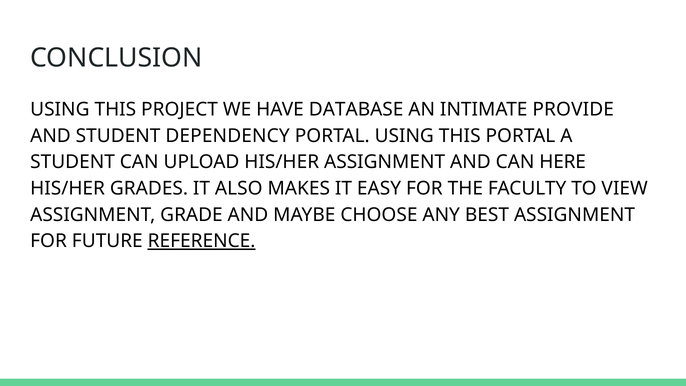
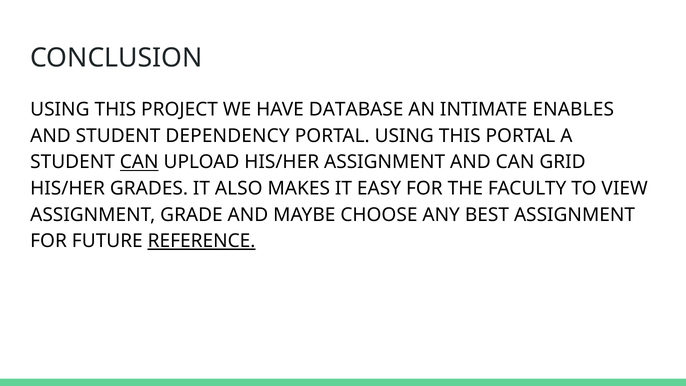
PROVIDE: PROVIDE -> ENABLES
CAN at (139, 162) underline: none -> present
HERE: HERE -> GRID
